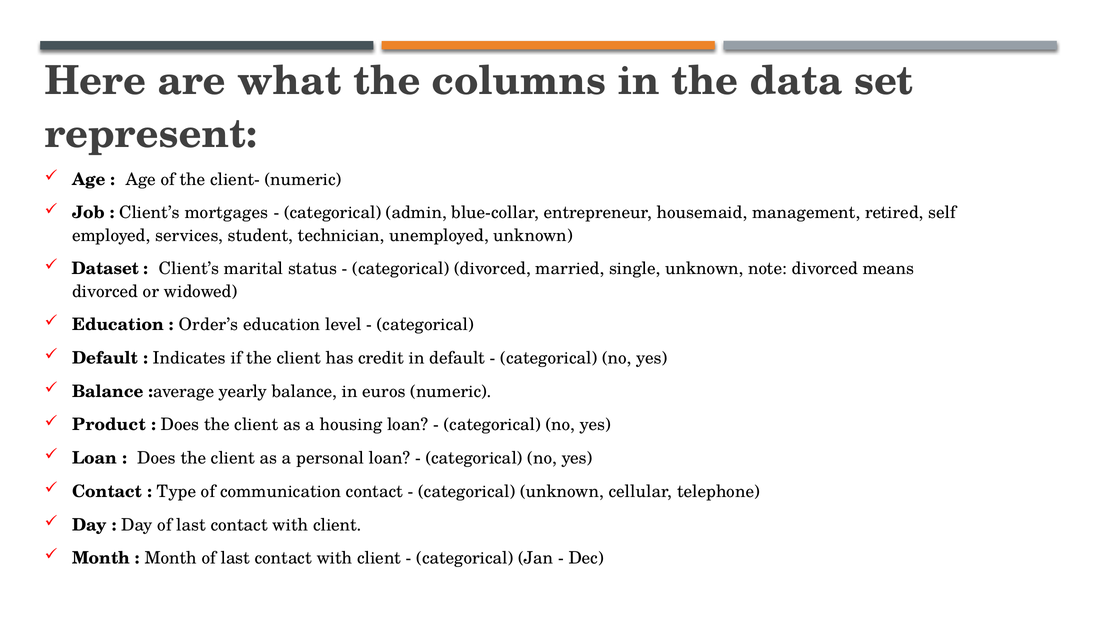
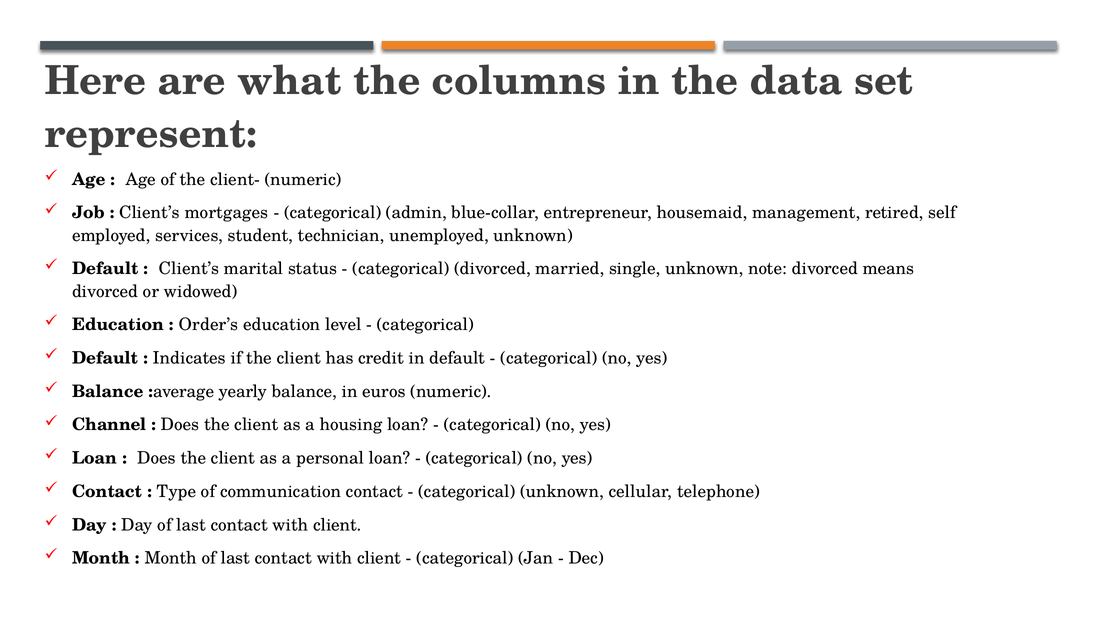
Dataset at (105, 269): Dataset -> Default
Product: Product -> Channel
